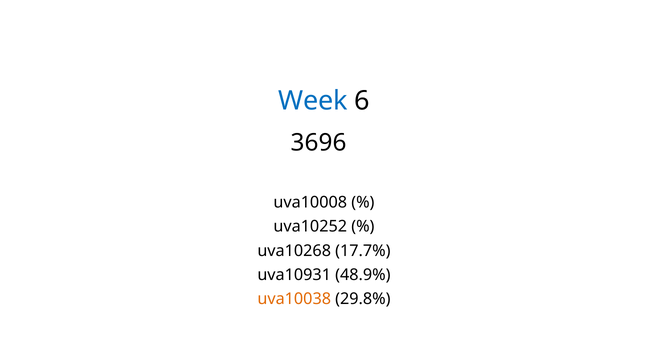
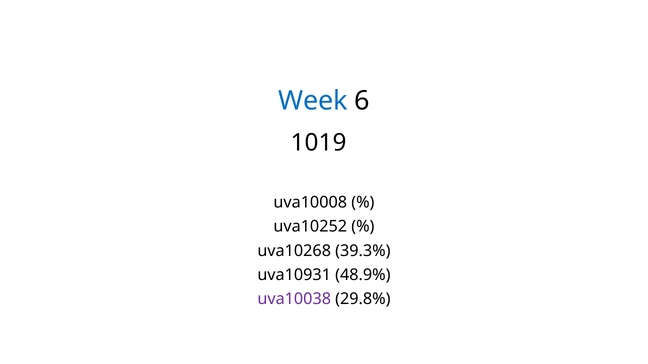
3696: 3696 -> 1019
17.7%: 17.7% -> 39.3%
uva10038 colour: orange -> purple
